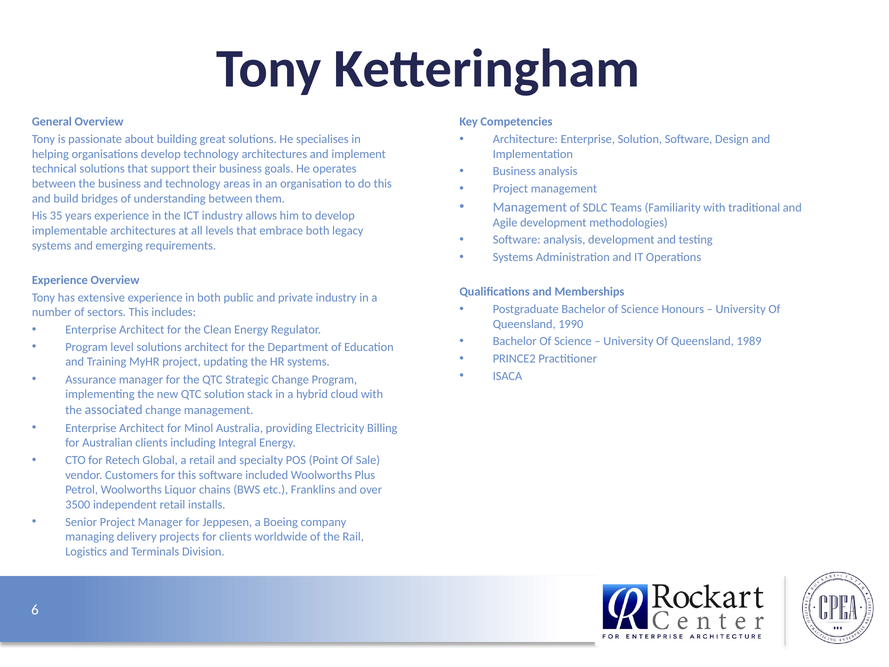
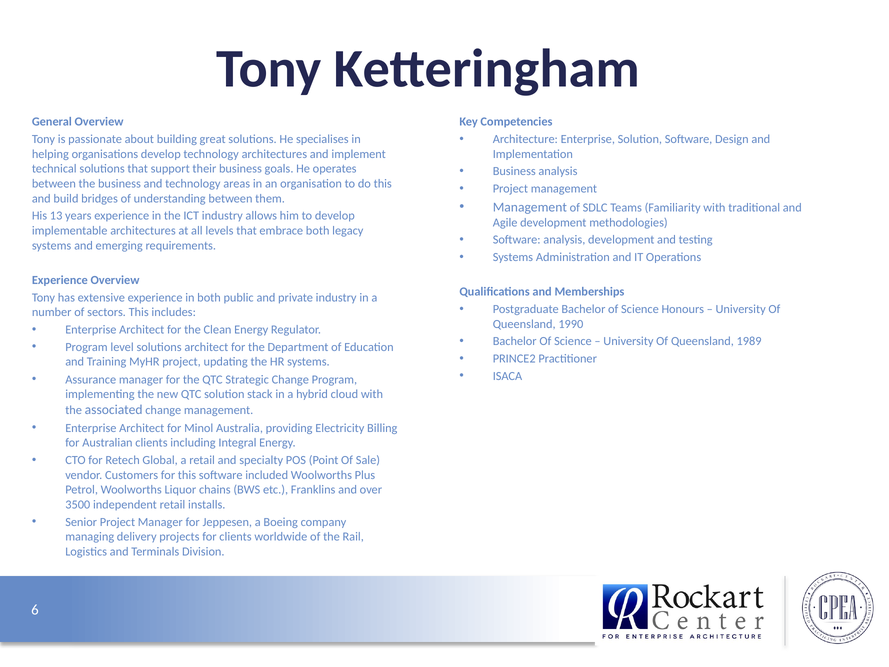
35: 35 -> 13
